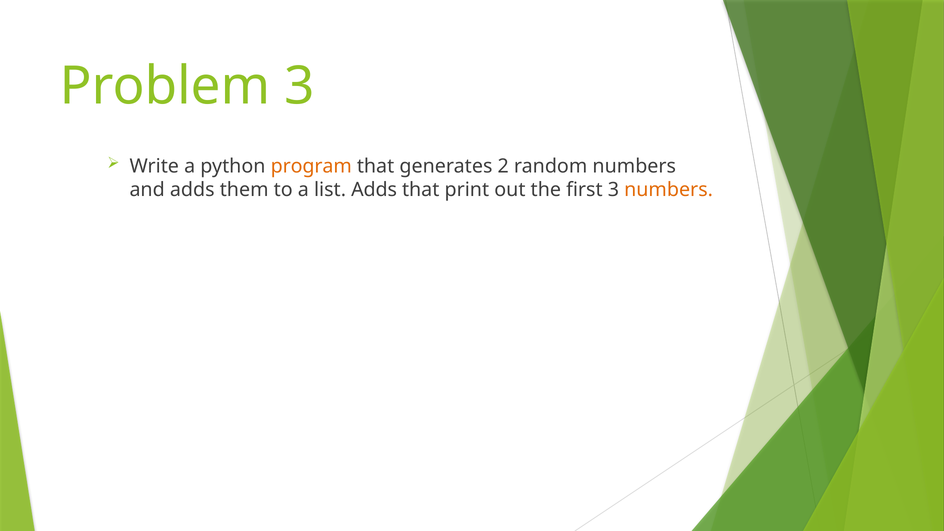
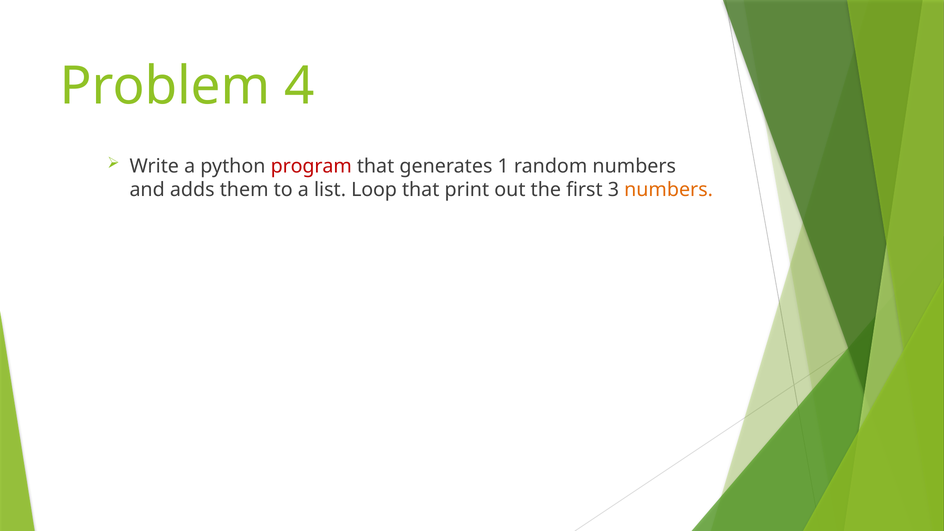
Problem 3: 3 -> 4
program colour: orange -> red
2: 2 -> 1
list Adds: Adds -> Loop
